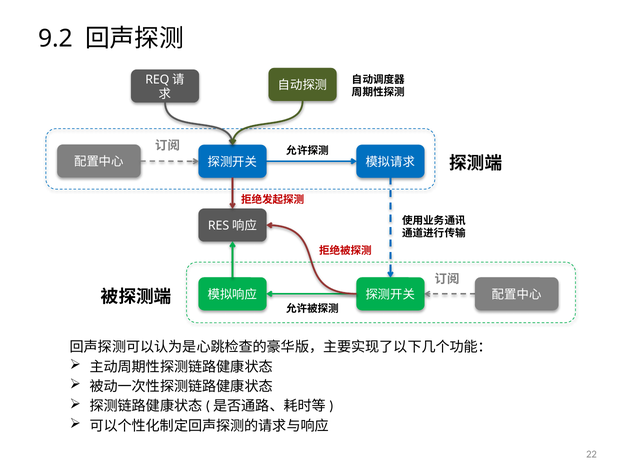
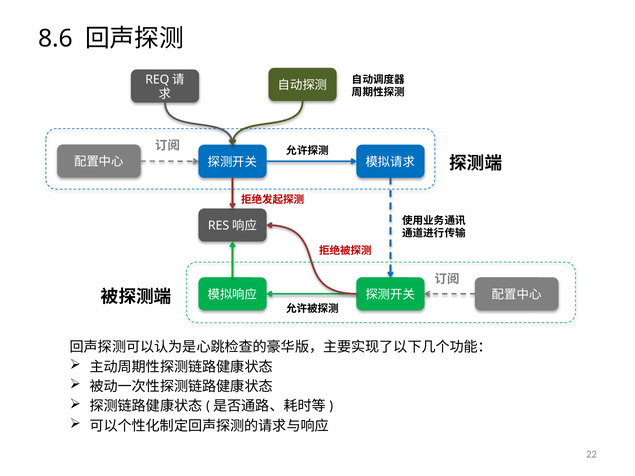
9.2: 9.2 -> 8.6
